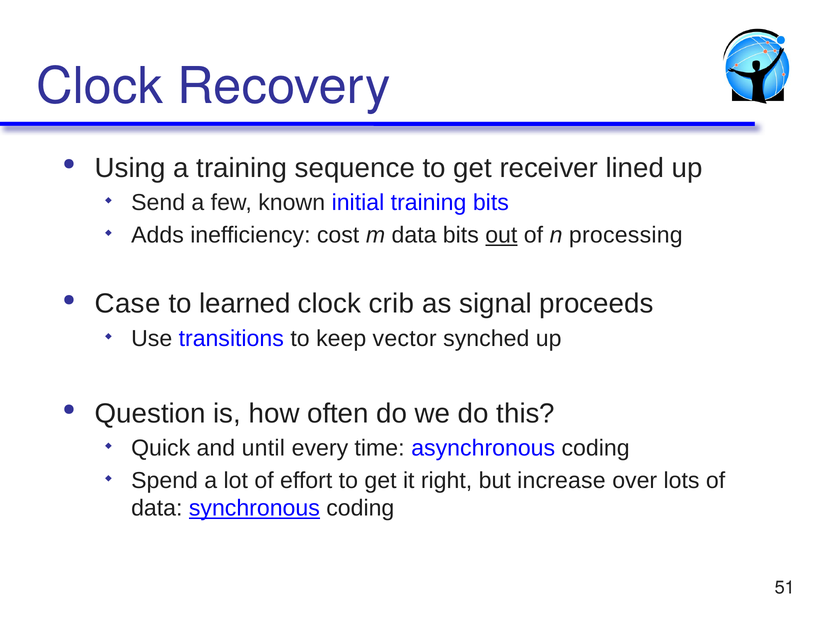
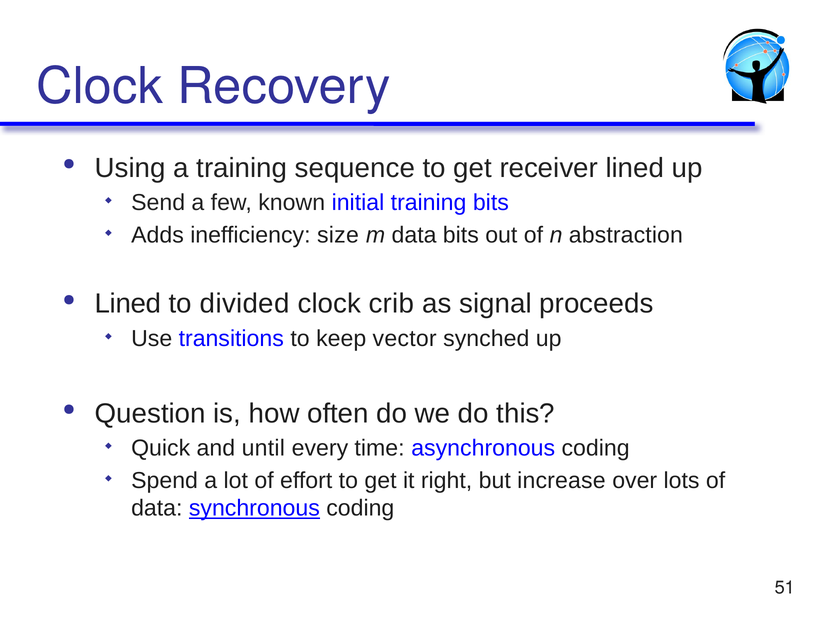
cost: cost -> size
out underline: present -> none
processing: processing -> abstraction
Case at (128, 304): Case -> Lined
learned: learned -> divided
